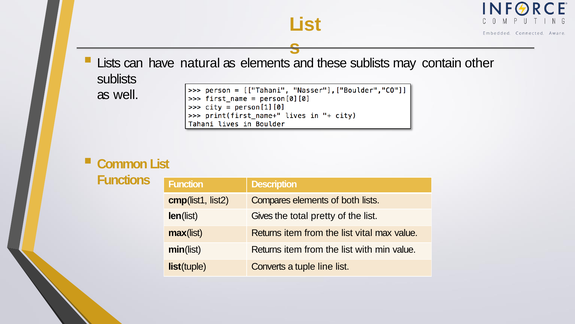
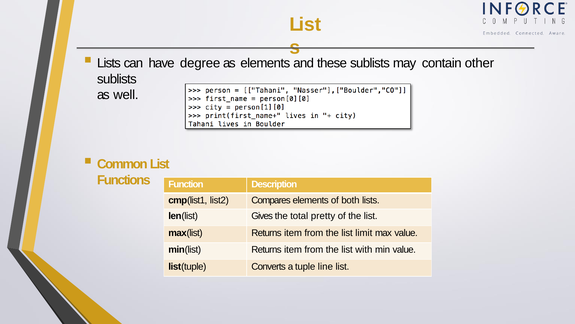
natural: natural -> degree
vital: vital -> limit
